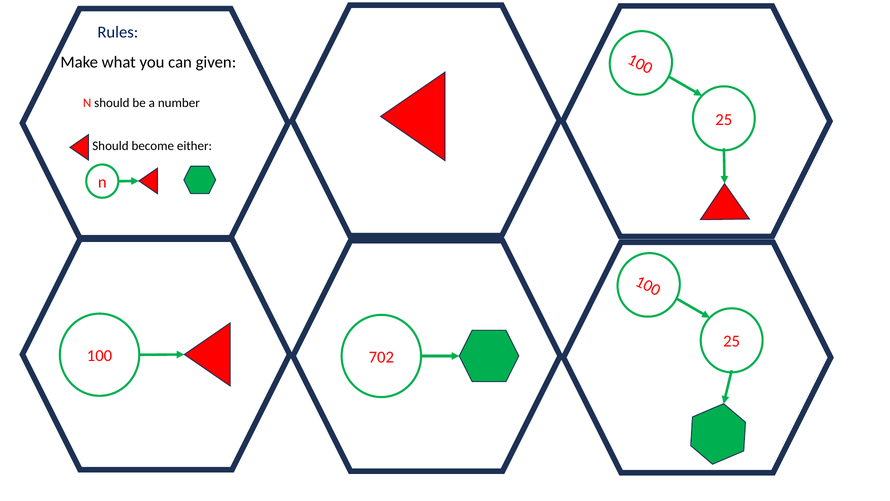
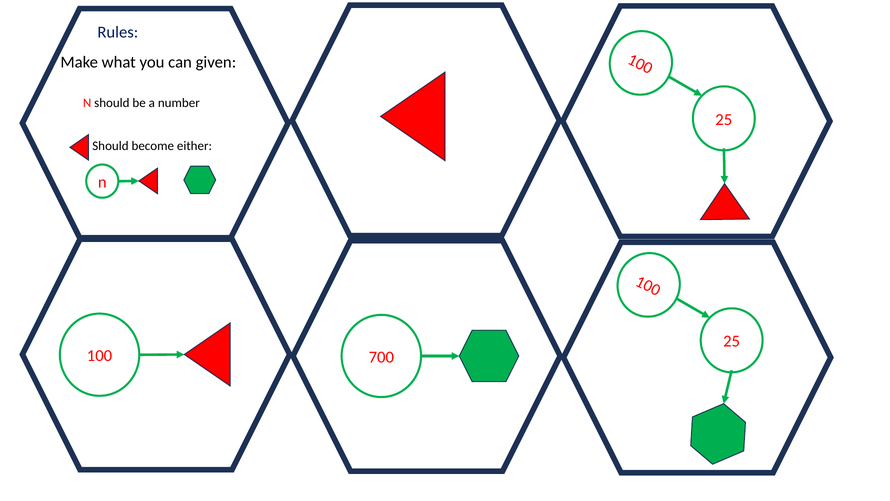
702: 702 -> 700
